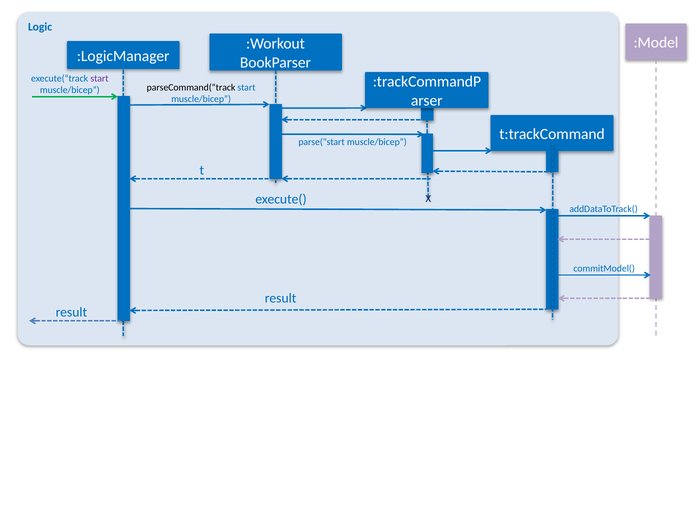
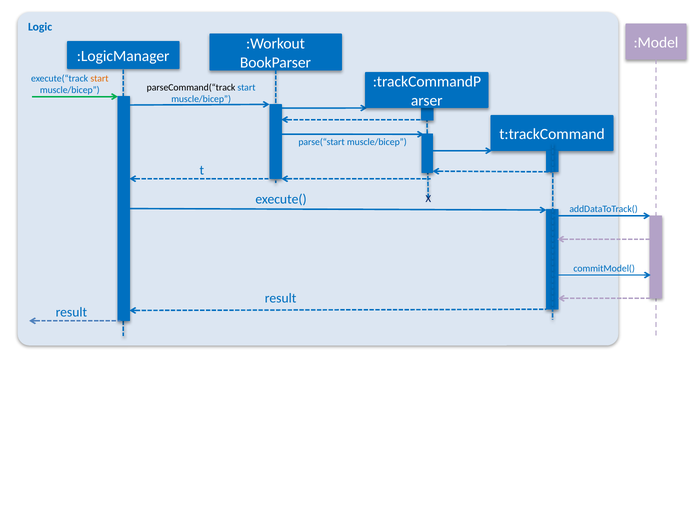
start at (99, 79) colour: purple -> orange
